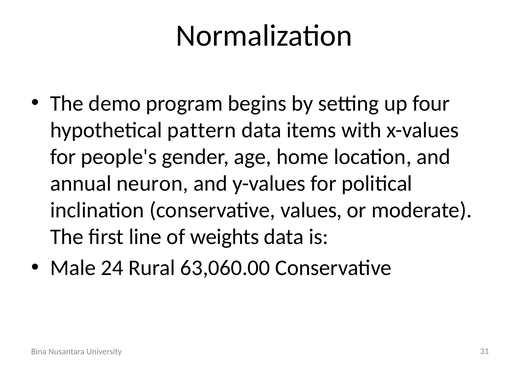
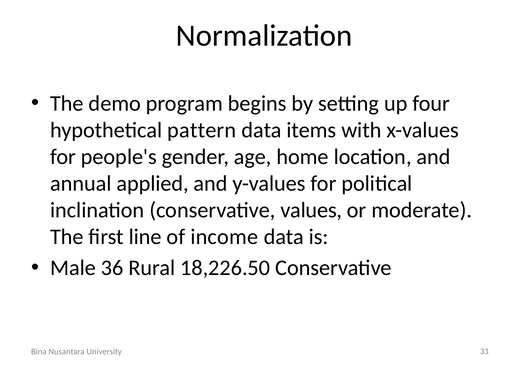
neuron: neuron -> applied
weights: weights -> income
24: 24 -> 36
63,060.00: 63,060.00 -> 18,226.50
